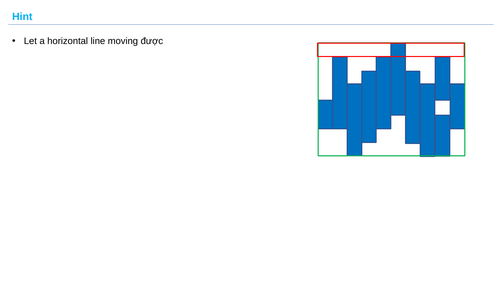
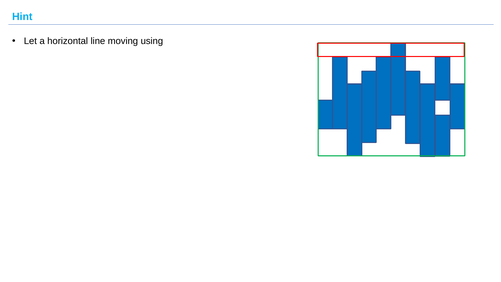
được: được -> using
